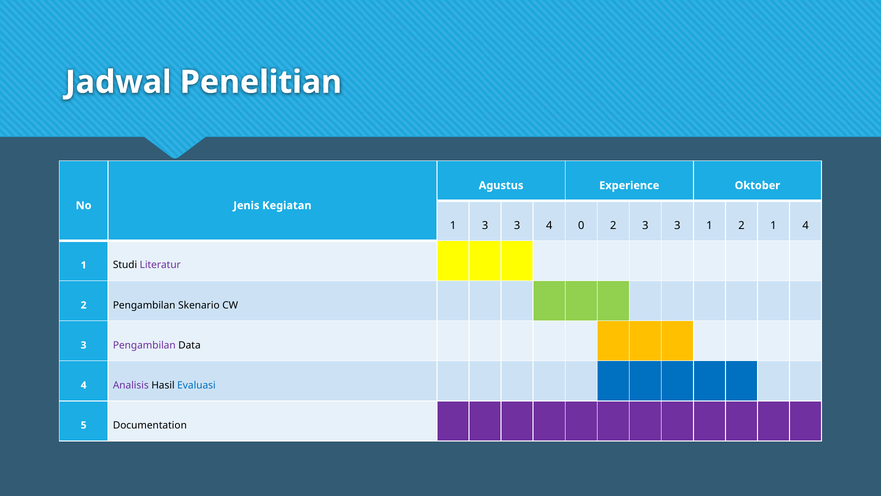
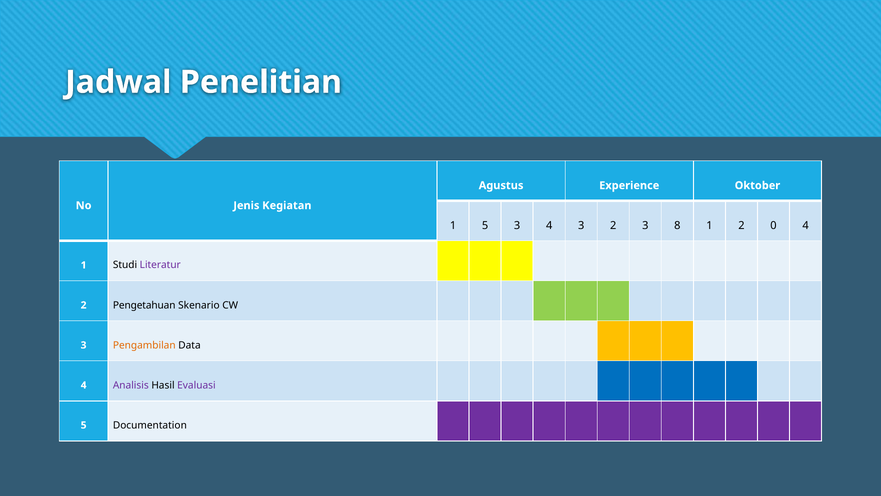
1 3: 3 -> 5
4 0: 0 -> 3
2 3 3: 3 -> 8
2 1: 1 -> 0
2 Pengambilan: Pengambilan -> Pengetahuan
Pengambilan at (144, 345) colour: purple -> orange
Evaluasi colour: blue -> purple
